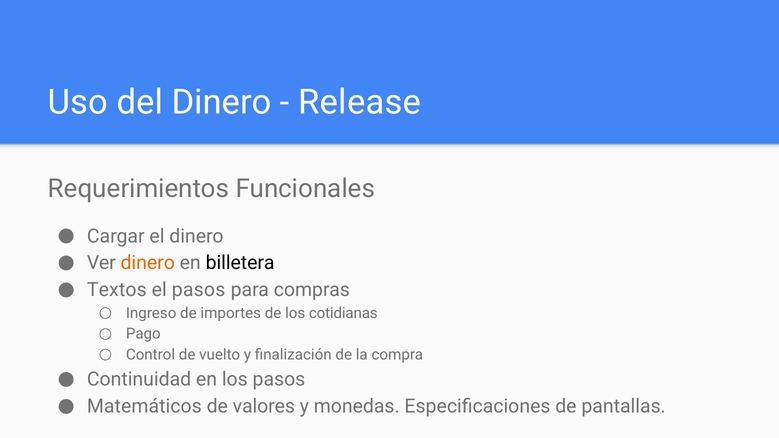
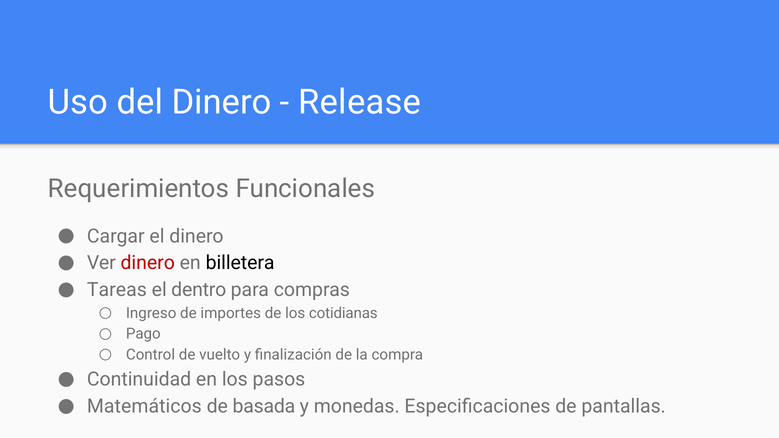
dinero at (148, 263) colour: orange -> red
Textos: Textos -> Tareas
el pasos: pasos -> dentro
valores: valores -> basada
